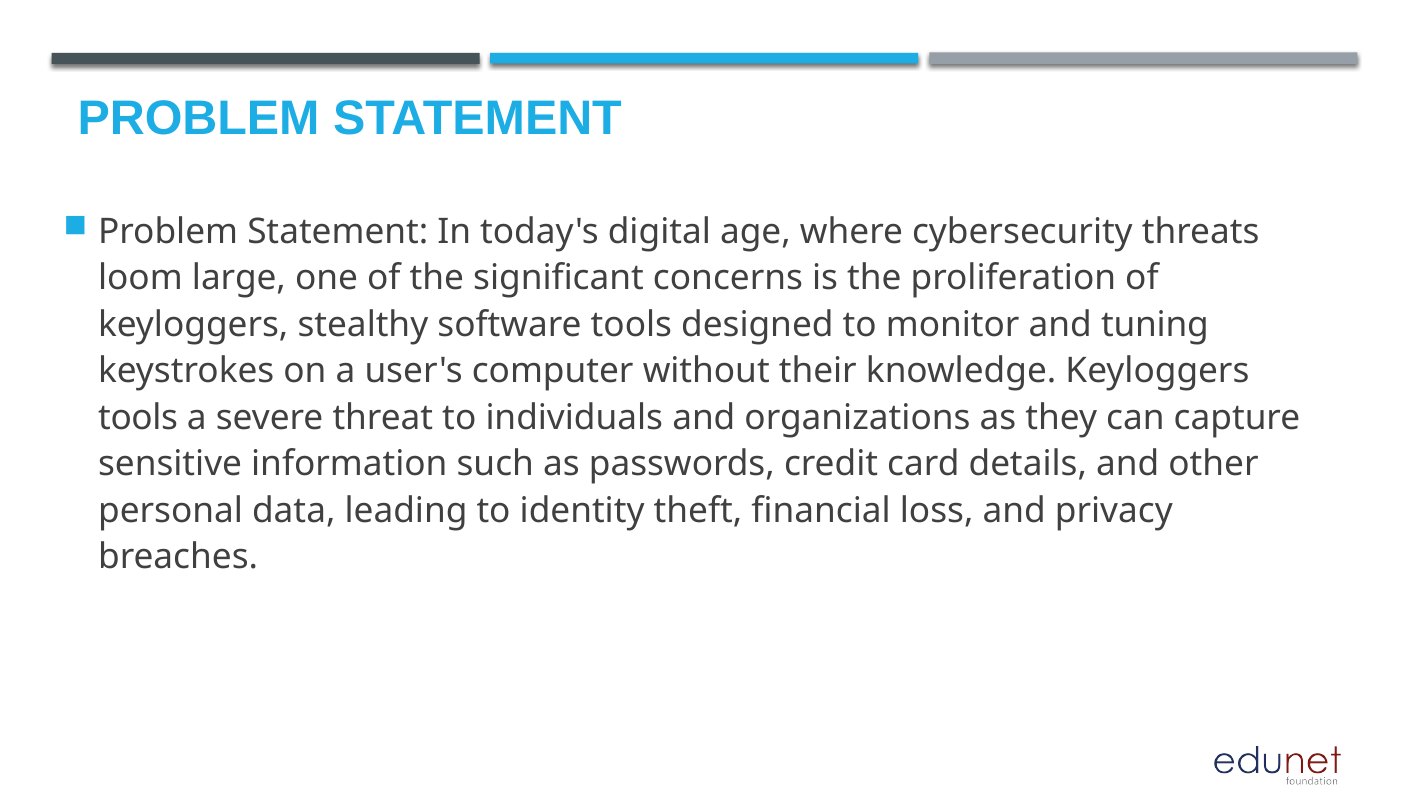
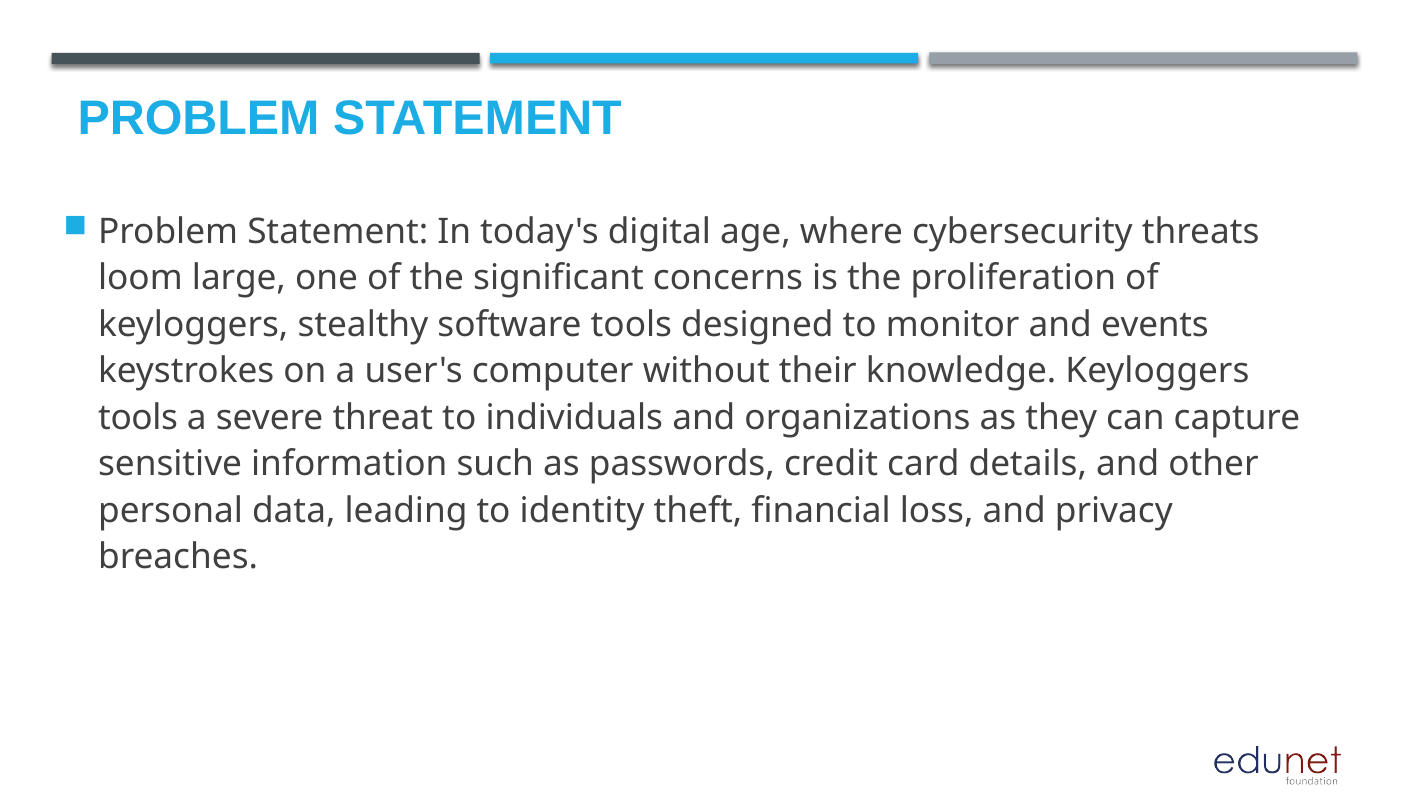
tuning: tuning -> events
